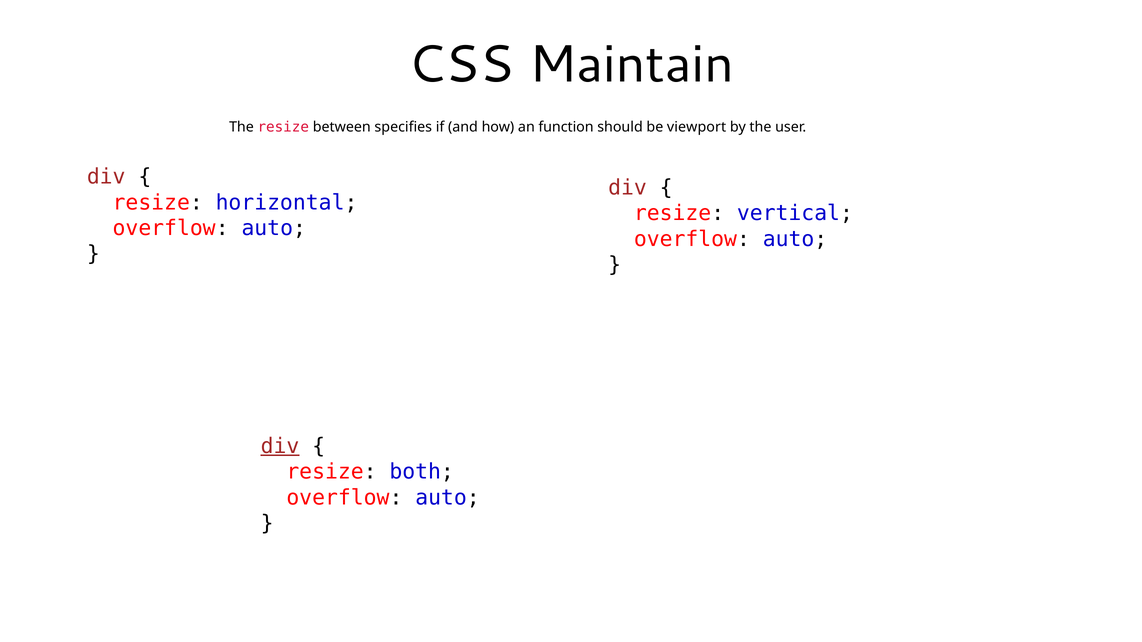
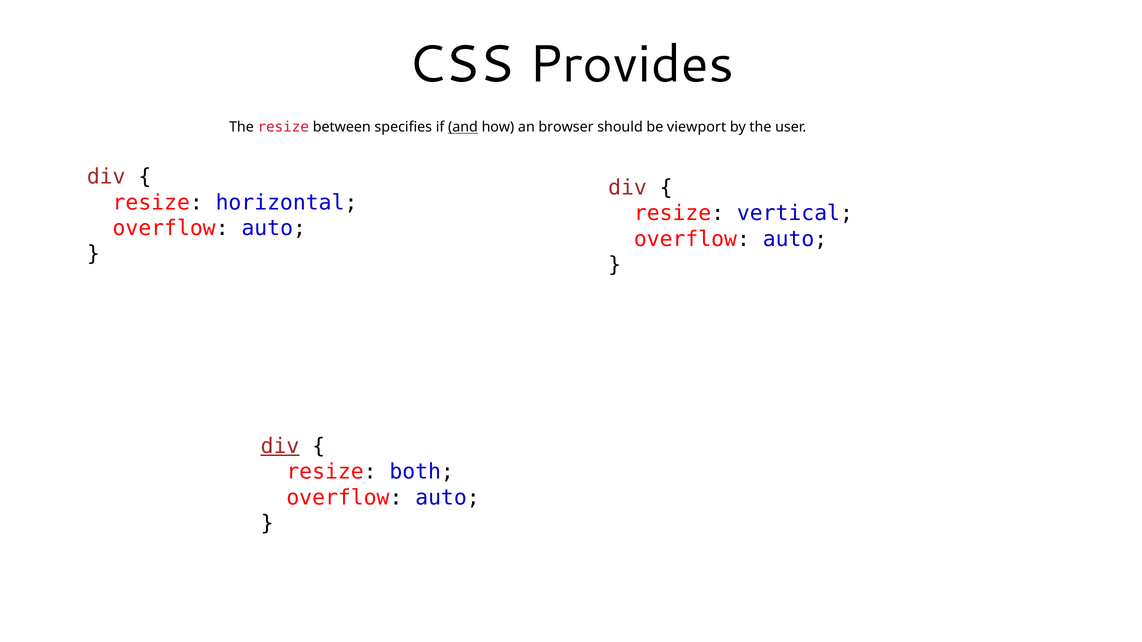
Maintain: Maintain -> Provides
and underline: none -> present
function: function -> browser
